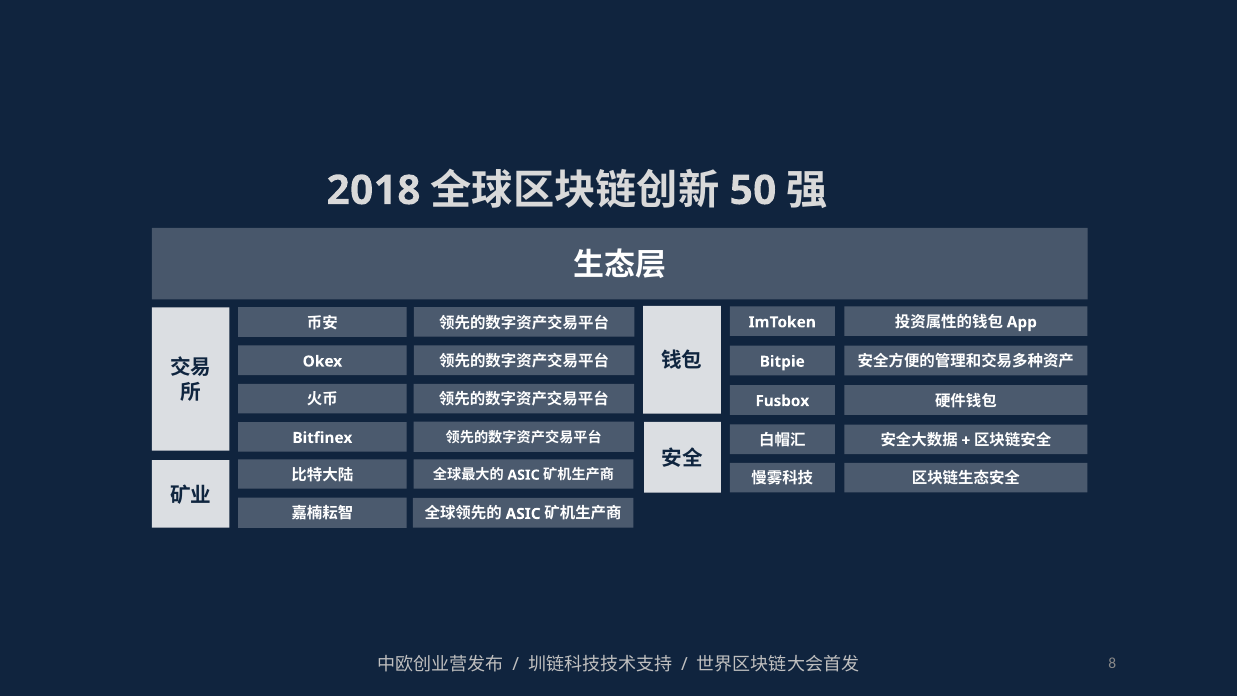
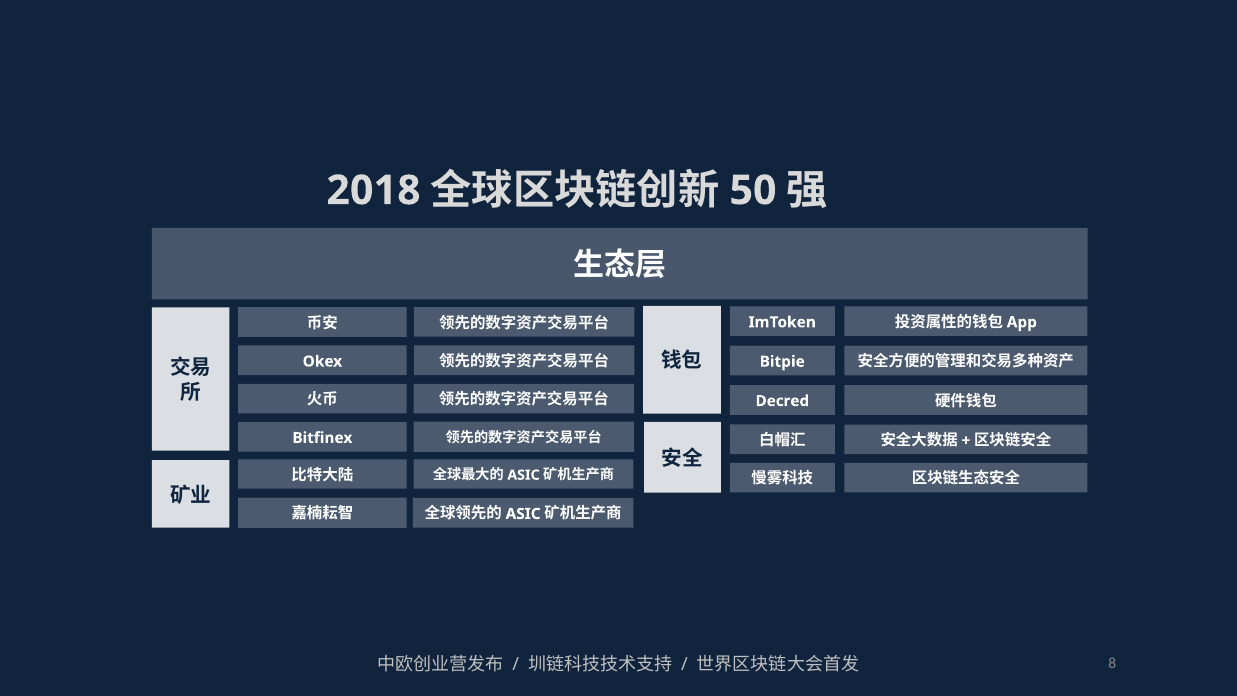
Fusbox: Fusbox -> Decred
